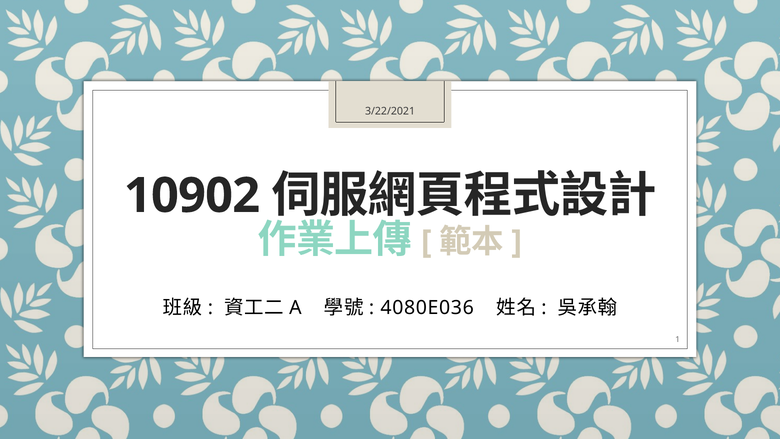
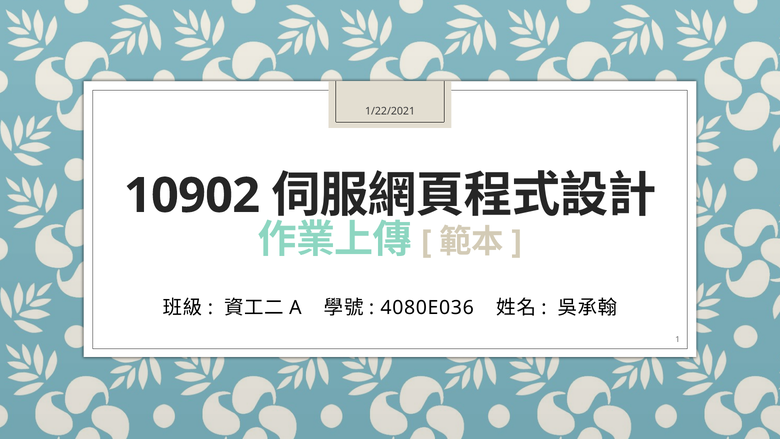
3/22/2021: 3/22/2021 -> 1/22/2021
